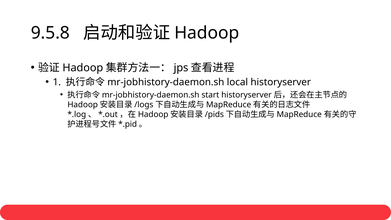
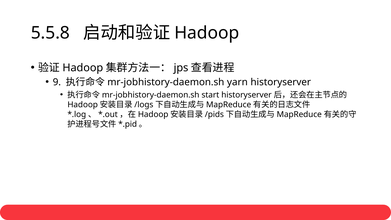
9.5.8: 9.5.8 -> 5.5.8
1: 1 -> 9
local: local -> yarn
